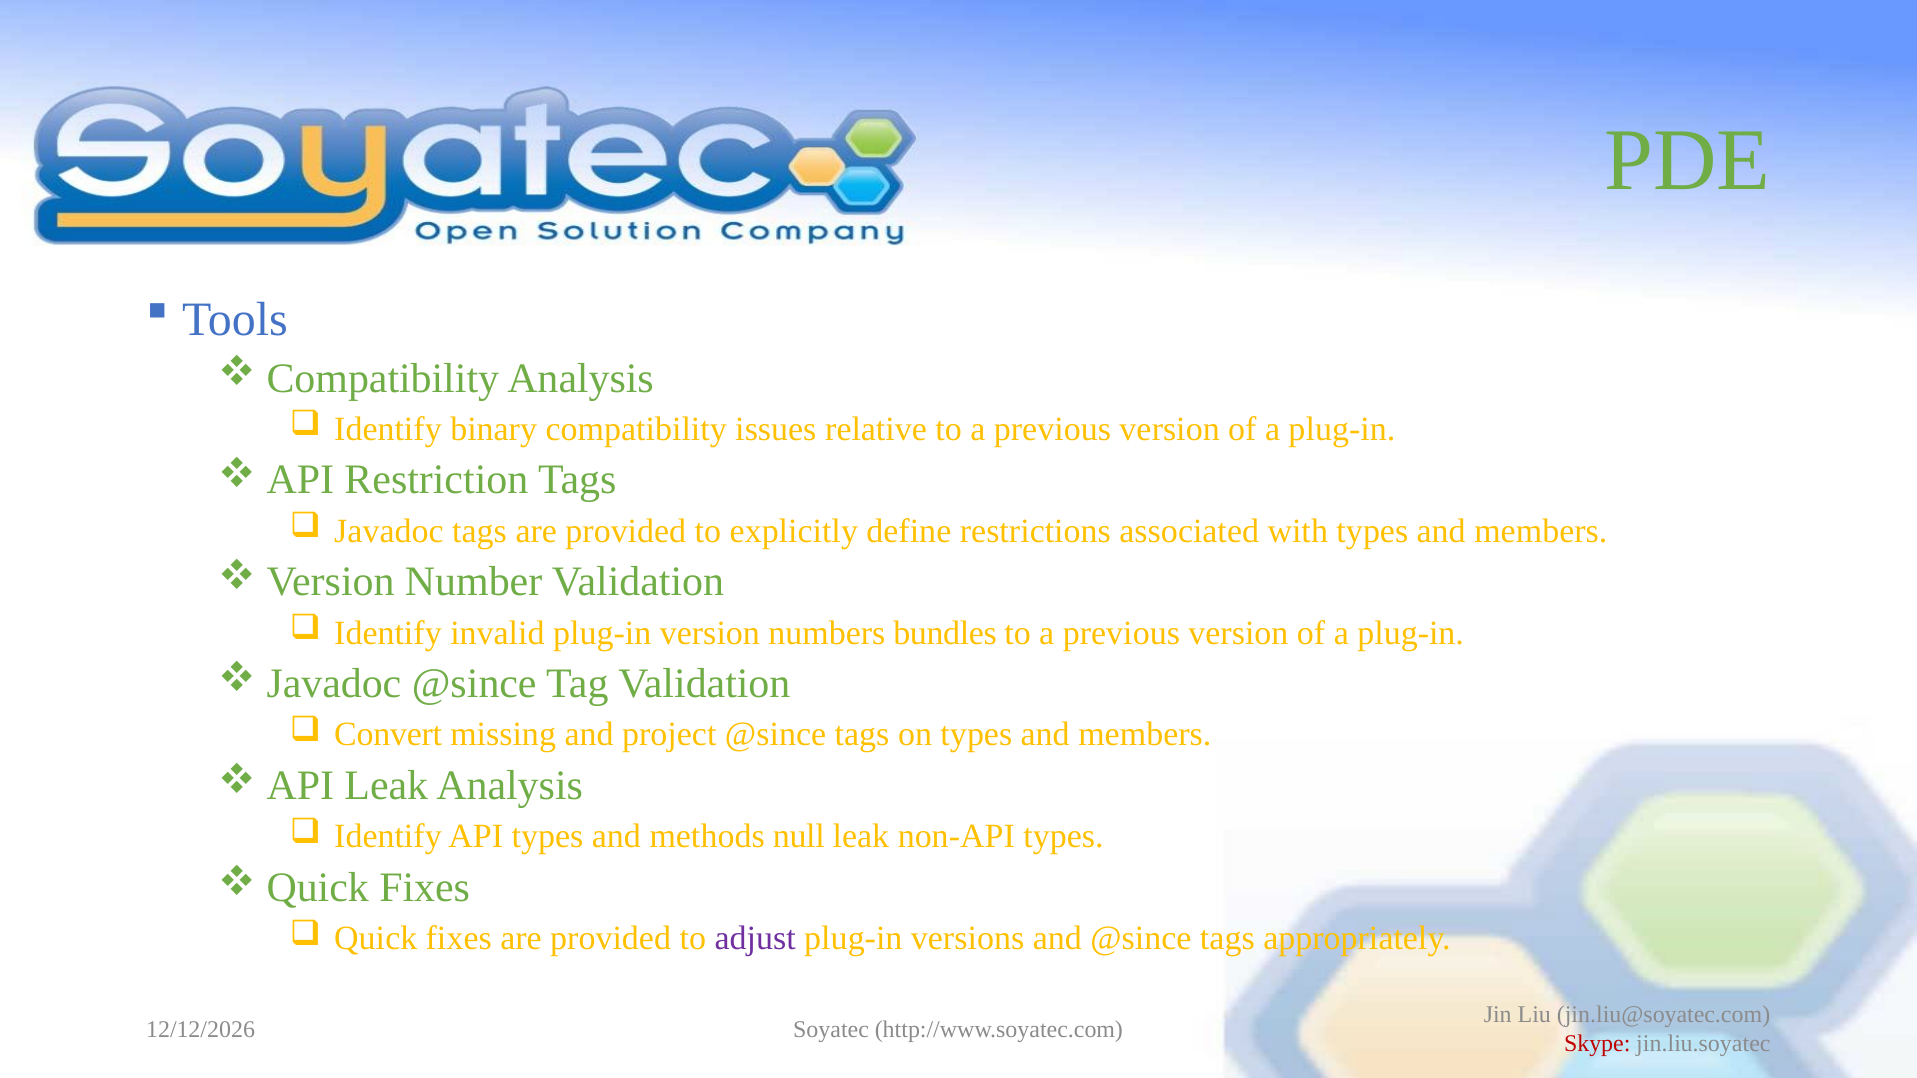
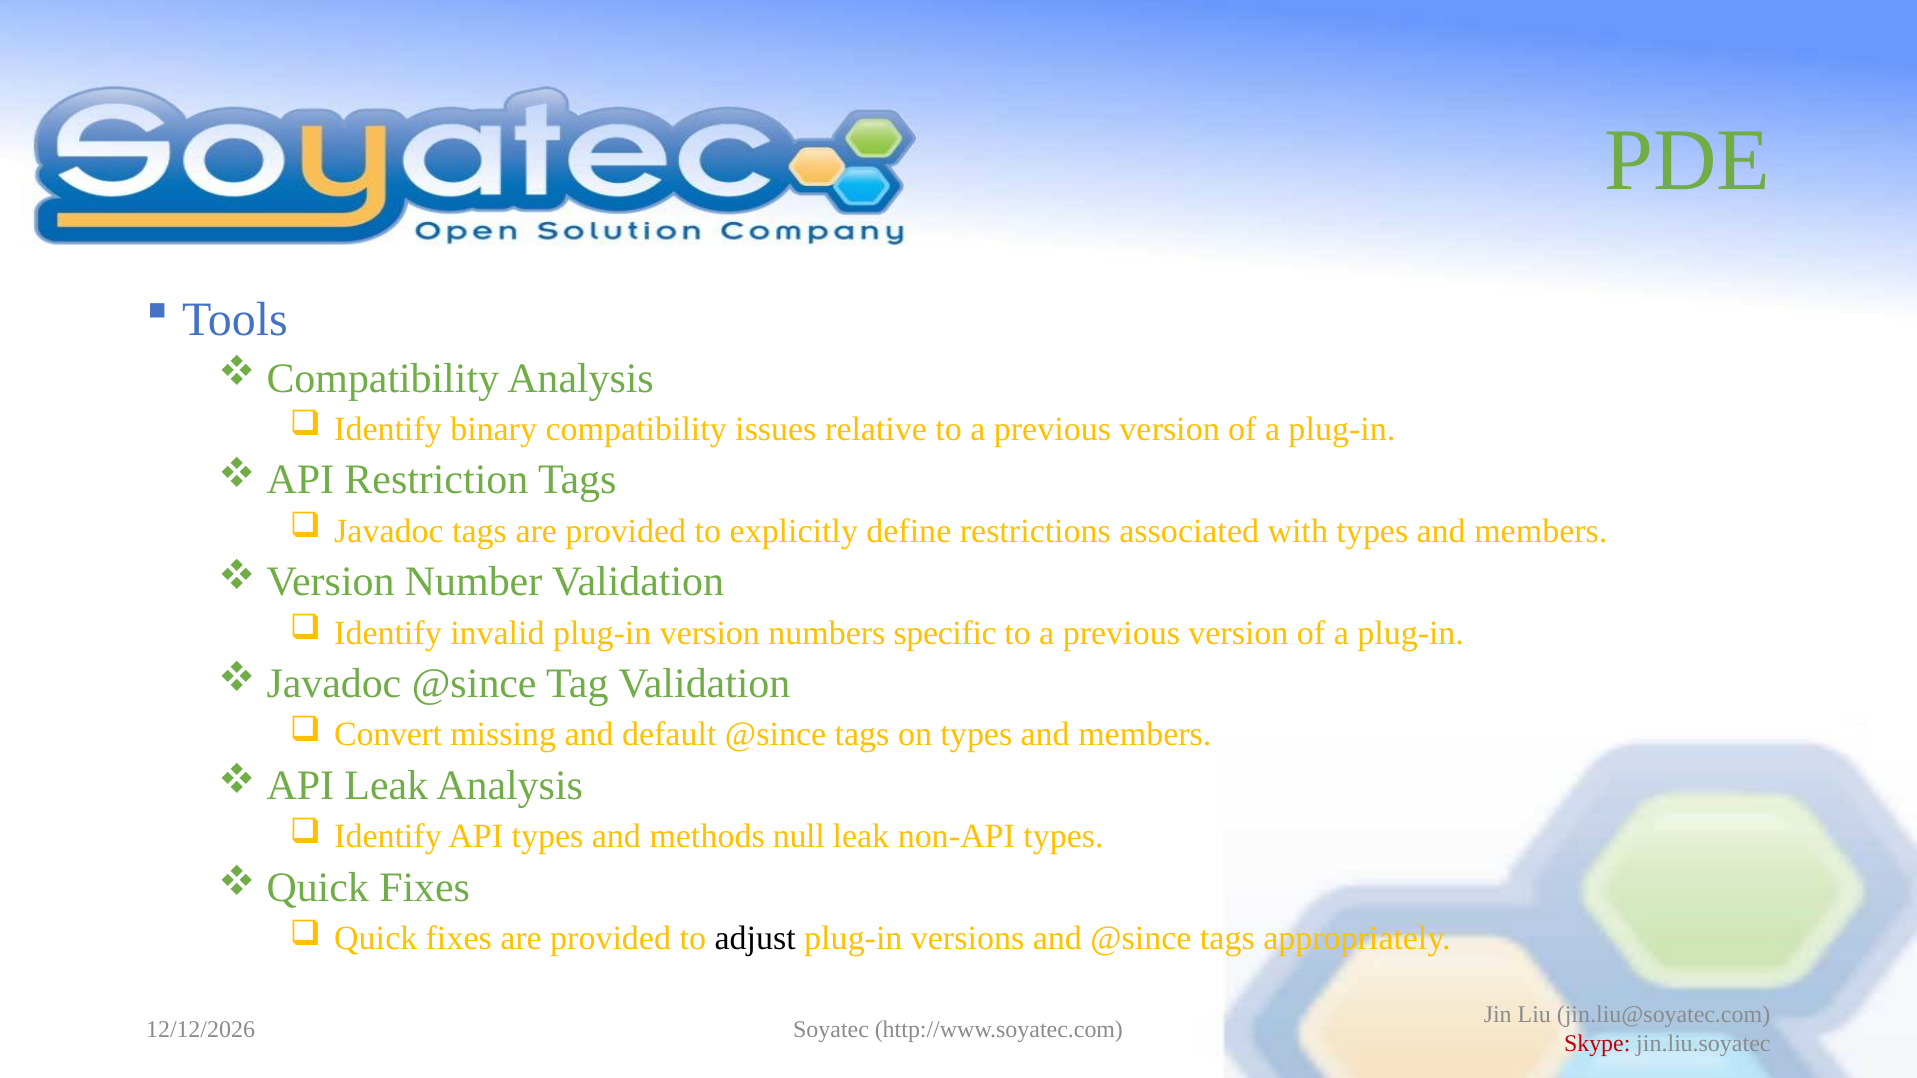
bundles: bundles -> specific
project: project -> default
adjust colour: purple -> black
